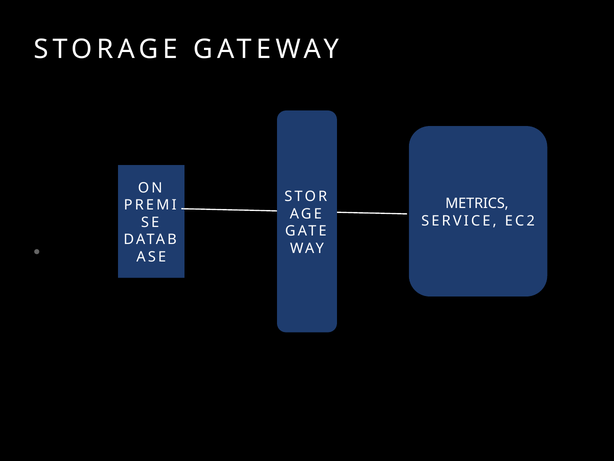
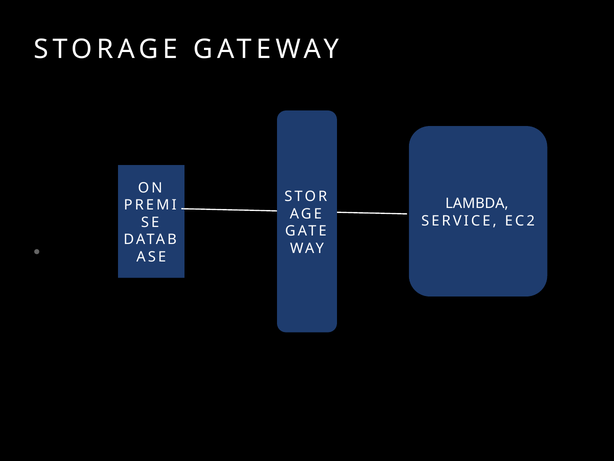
METRICS: METRICS -> LAMBDA
